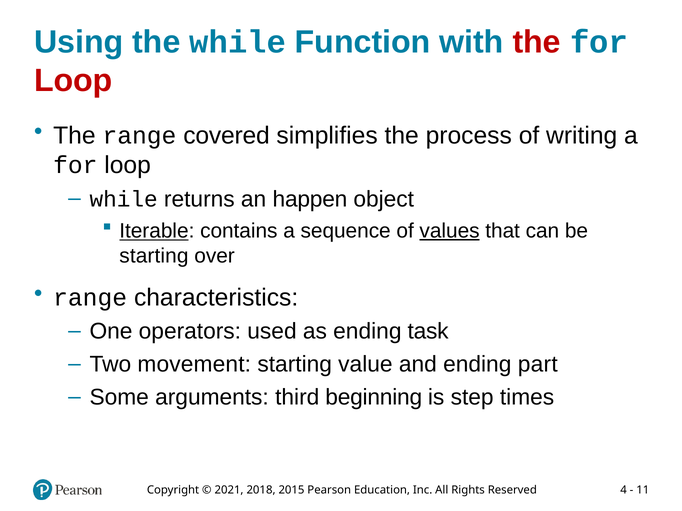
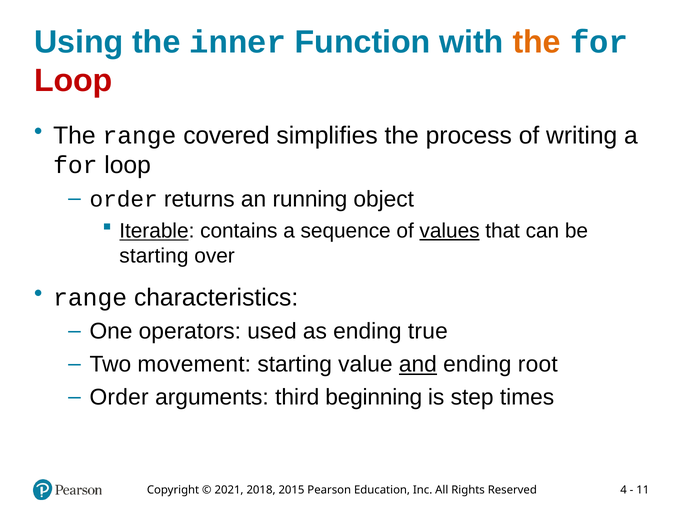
the while: while -> inner
the at (537, 42) colour: red -> orange
while at (124, 199): while -> order
happen: happen -> running
task: task -> true
and underline: none -> present
part: part -> root
Some at (119, 398): Some -> Order
